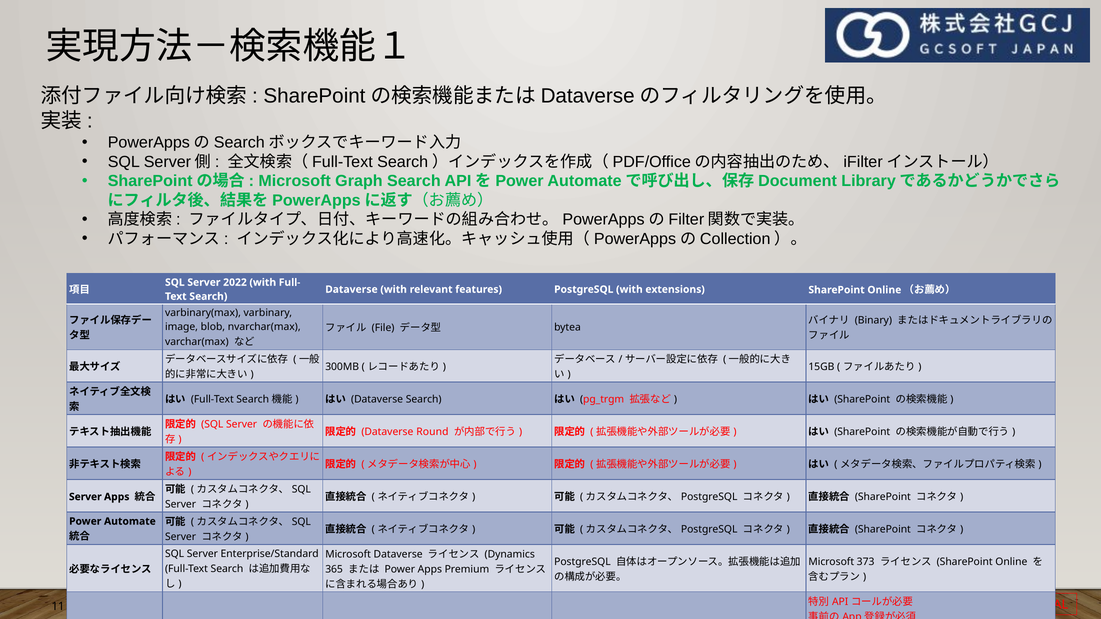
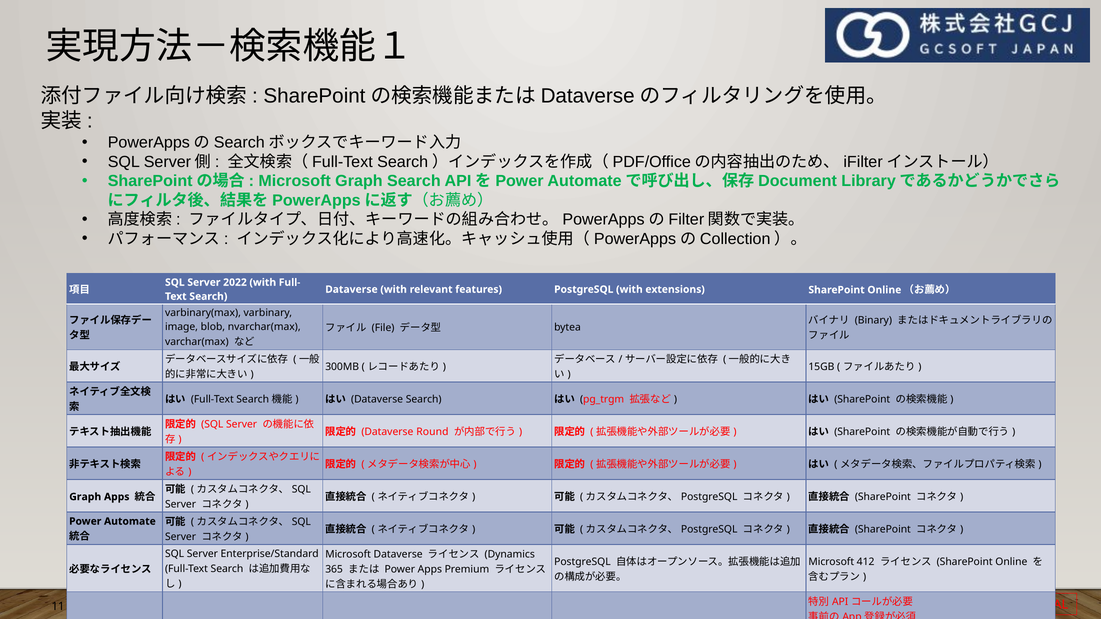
Server at (85, 497): Server -> Graph
373: 373 -> 412
